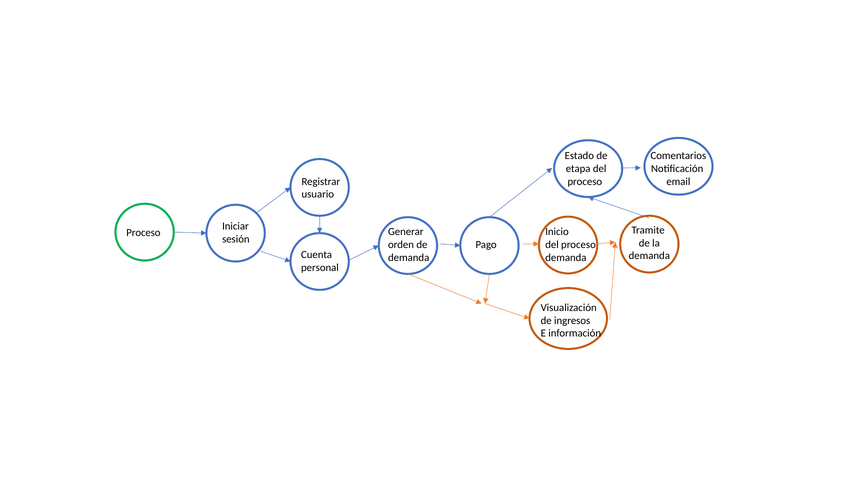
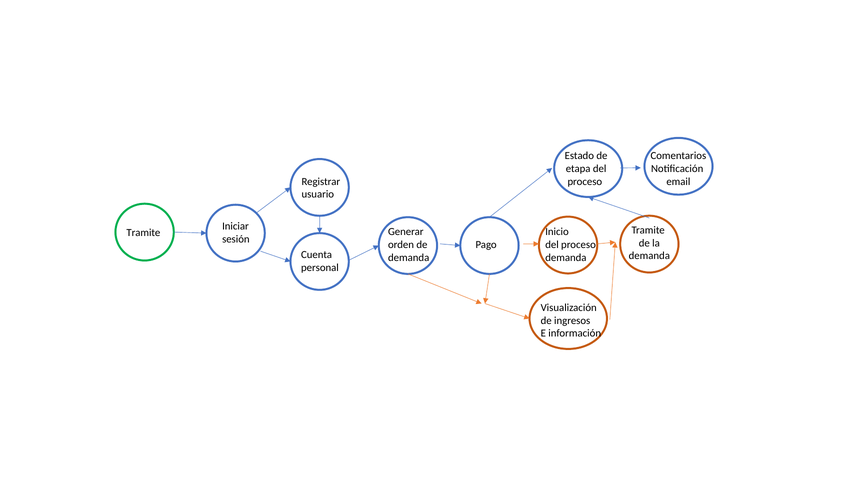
Proceso at (143, 233): Proceso -> Tramite
